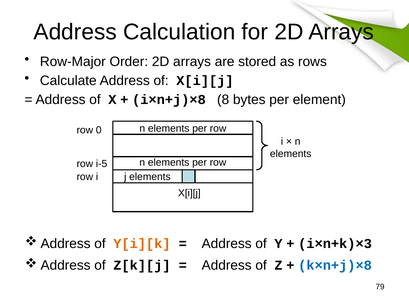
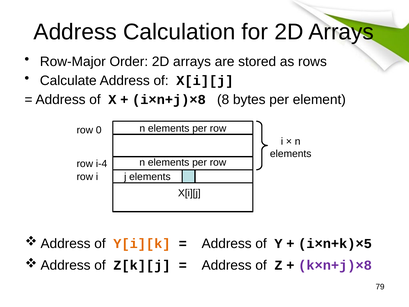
i-5: i-5 -> i-4
i×n+k)×3: i×n+k)×3 -> i×n+k)×5
k×n+j)×8 colour: blue -> purple
